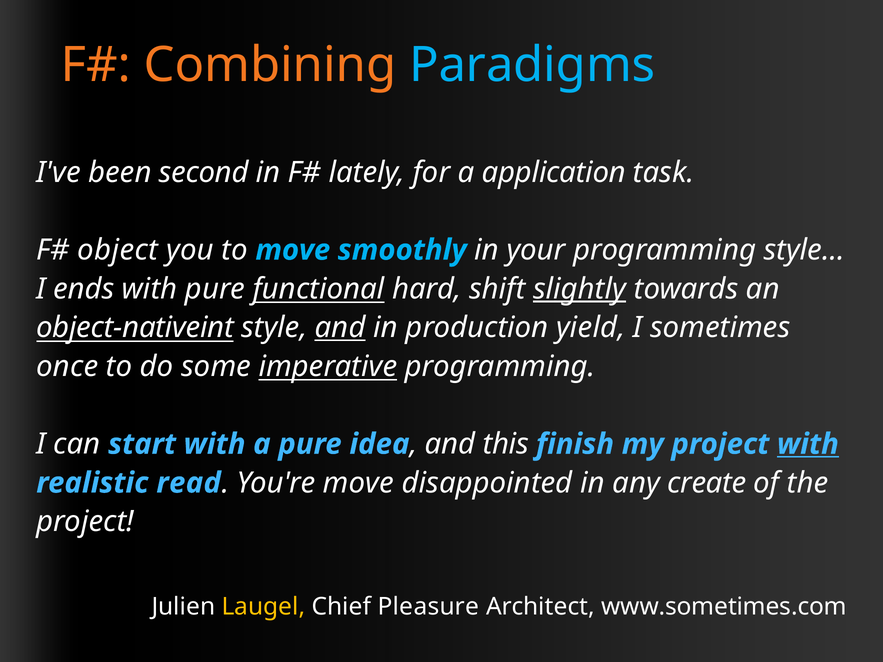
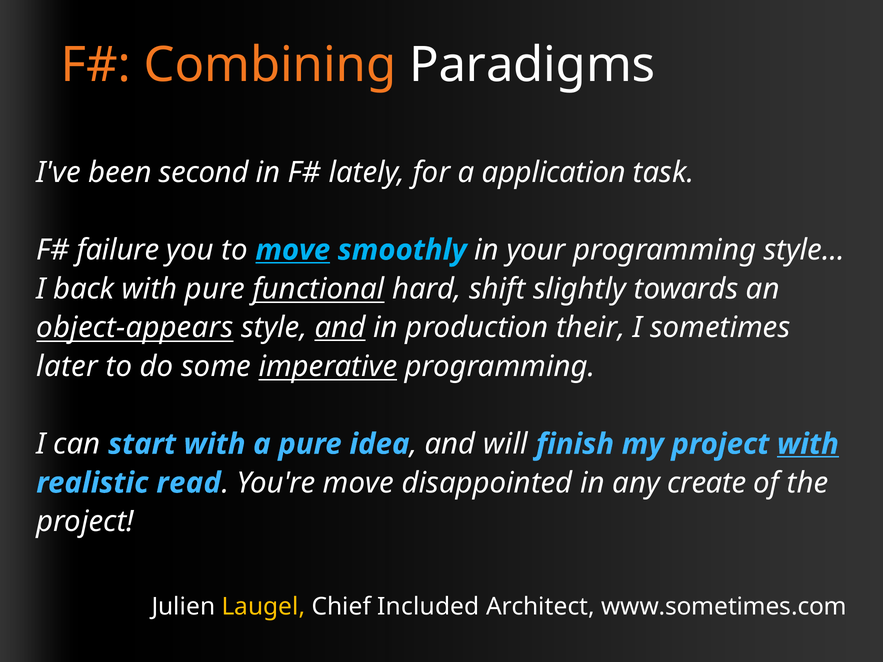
Paradigms colour: light blue -> white
object: object -> failure
move at (293, 250) underline: none -> present
ends: ends -> back
slightly underline: present -> none
object-nativeint: object-nativeint -> object-appears
yield: yield -> their
once: once -> later
this: this -> will
Pleasure: Pleasure -> Included
